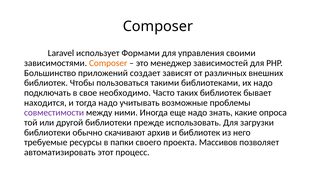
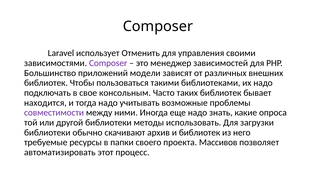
Формами: Формами -> Отменить
Composer at (108, 63) colour: orange -> purple
создает: создает -> модели
необходимо: необходимо -> консольным
прежде: прежде -> методы
